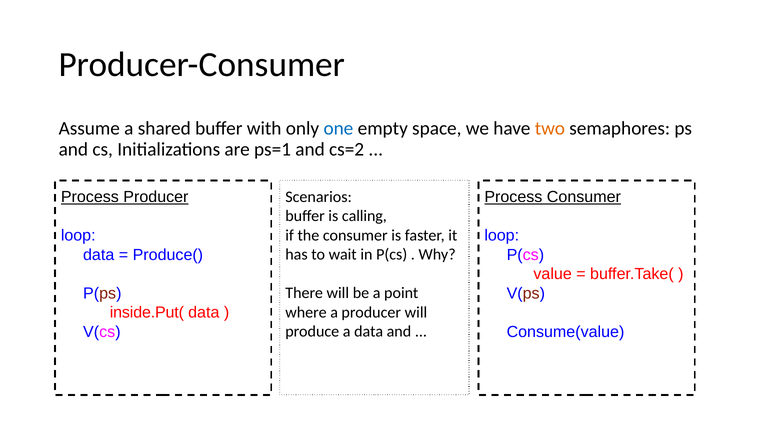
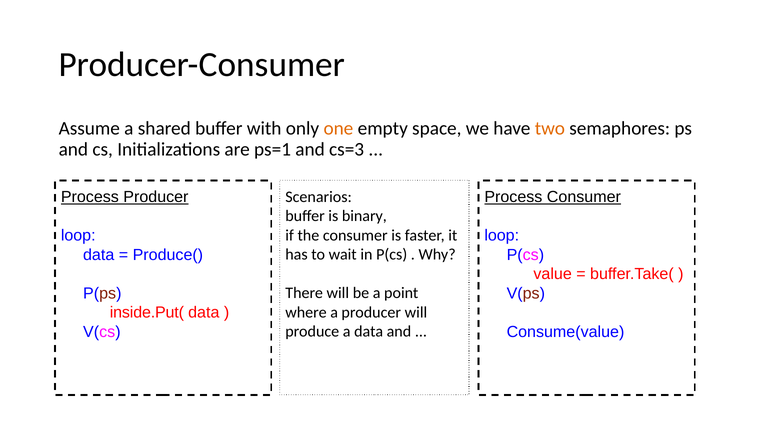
one colour: blue -> orange
cs=2: cs=2 -> cs=3
calling: calling -> binary
